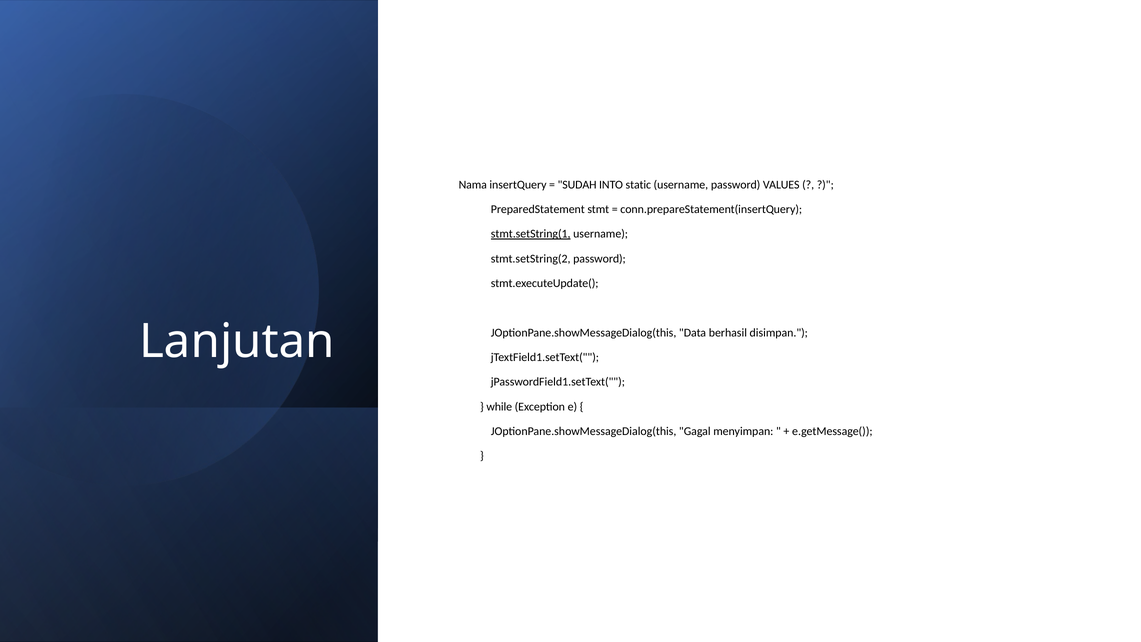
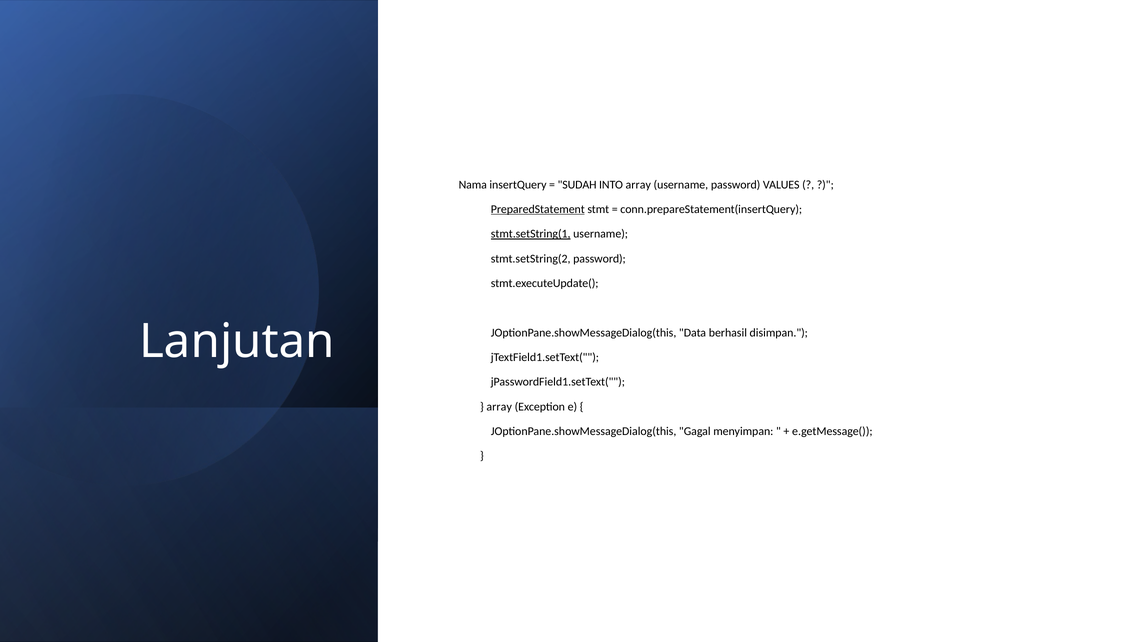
INTO static: static -> array
PreparedStatement underline: none -> present
while at (499, 406): while -> array
